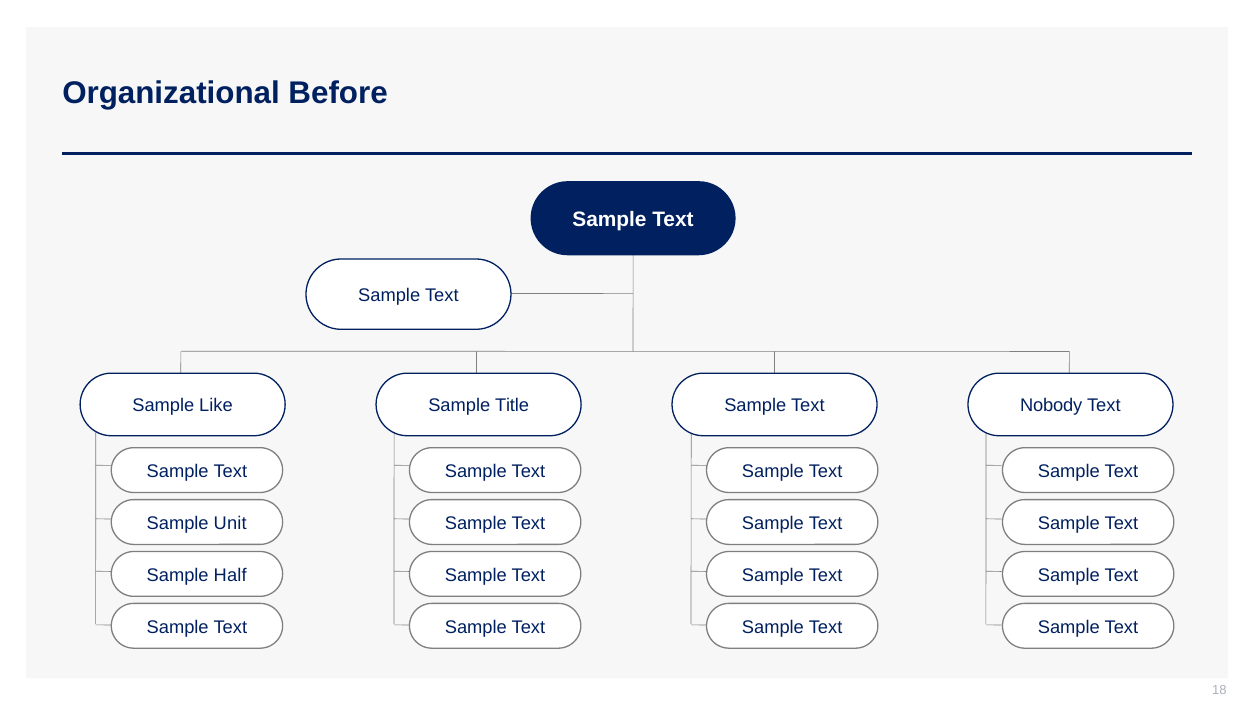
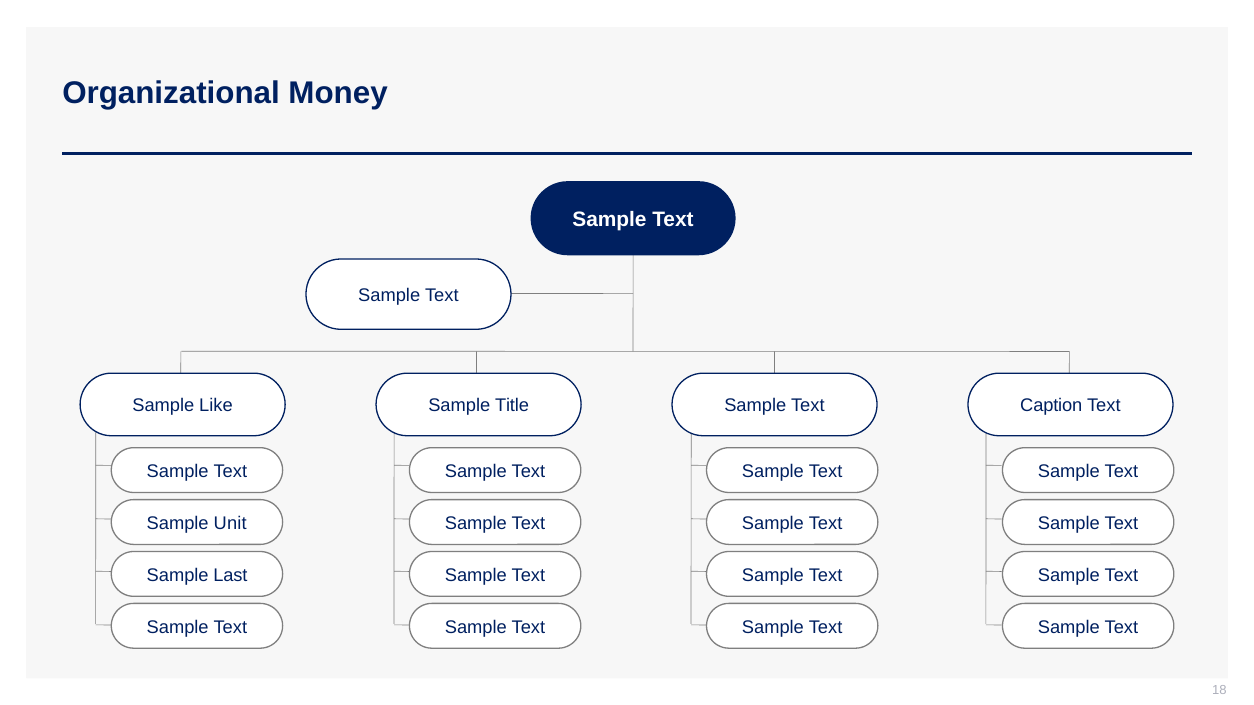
Before: Before -> Money
Nobody: Nobody -> Caption
Half: Half -> Last
